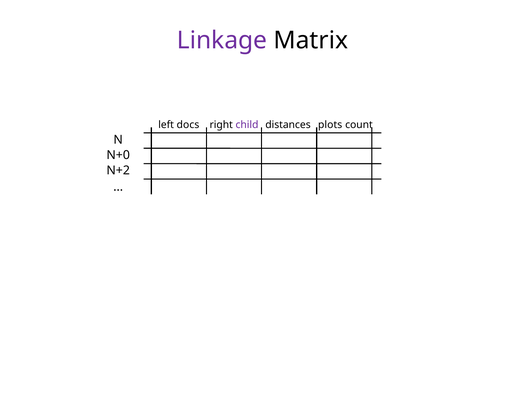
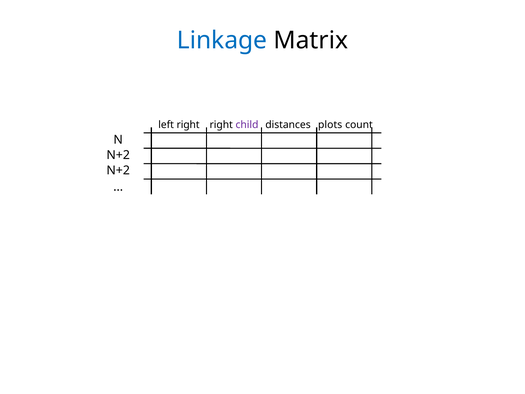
Linkage colour: purple -> blue
left docs: docs -> right
N+0 at (118, 155): N+0 -> N+2
